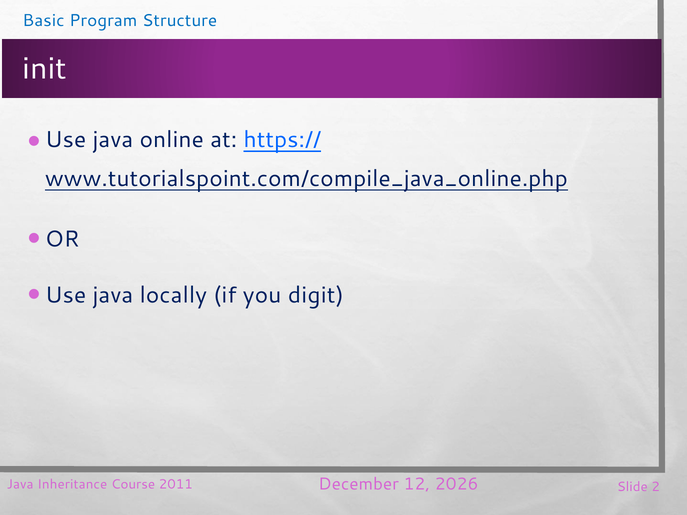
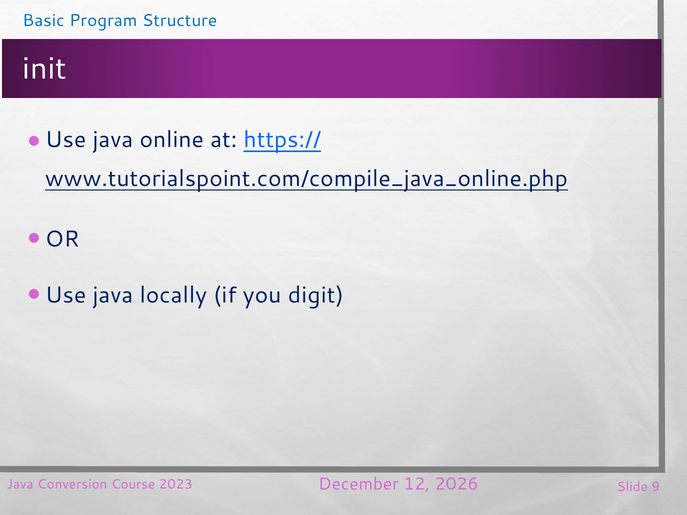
Inheritance: Inheritance -> Conversion
2011: 2011 -> 2023
2: 2 -> 9
